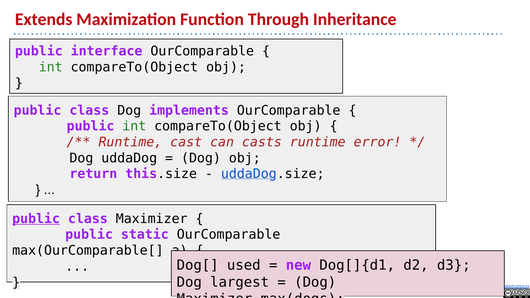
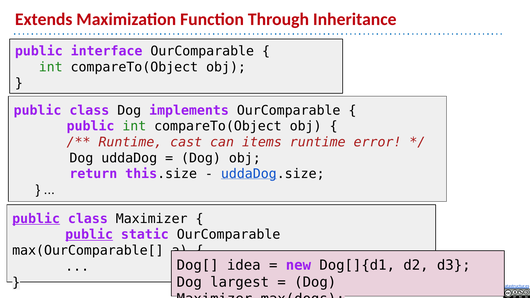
casts: casts -> items
public at (89, 235) underline: none -> present
used: used -> idea
